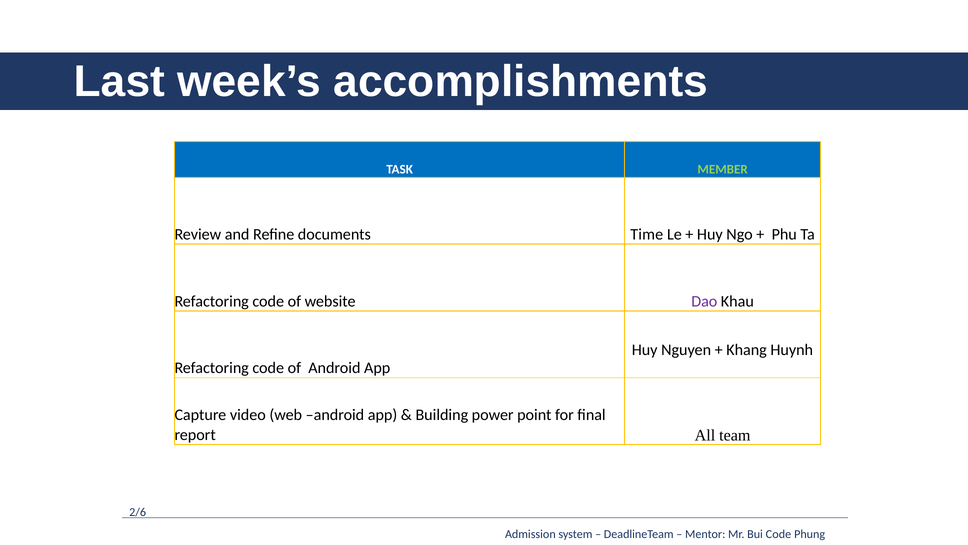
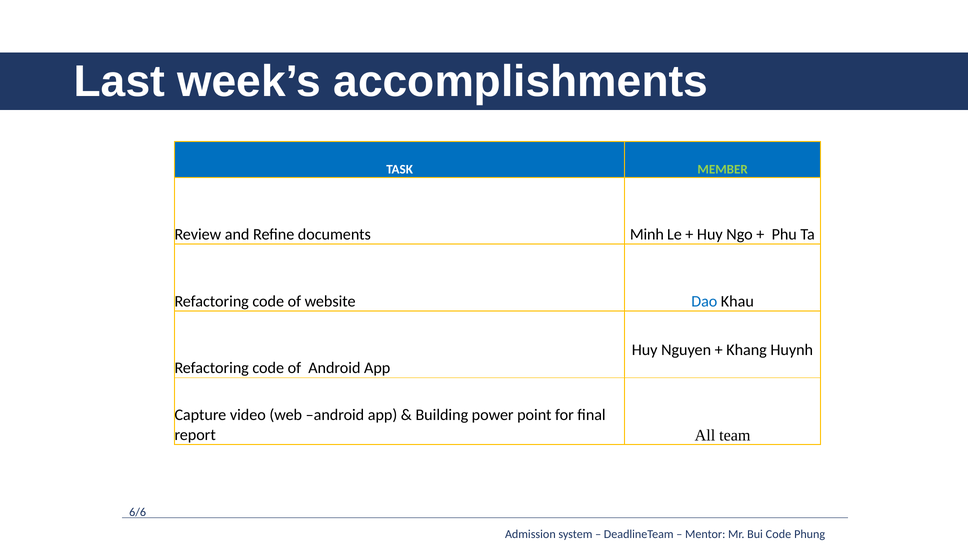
Time: Time -> Minh
Dao colour: purple -> blue
2/6: 2/6 -> 6/6
